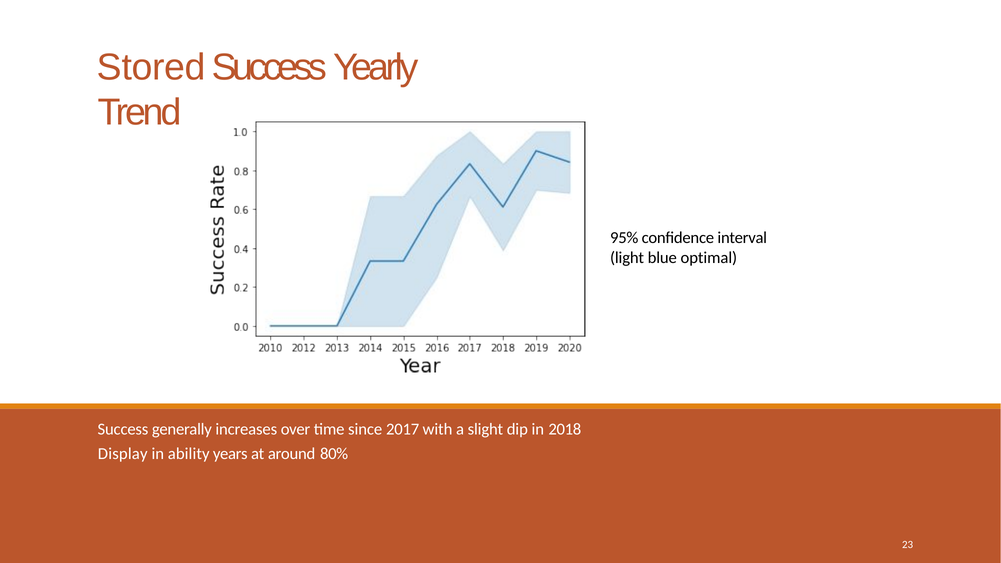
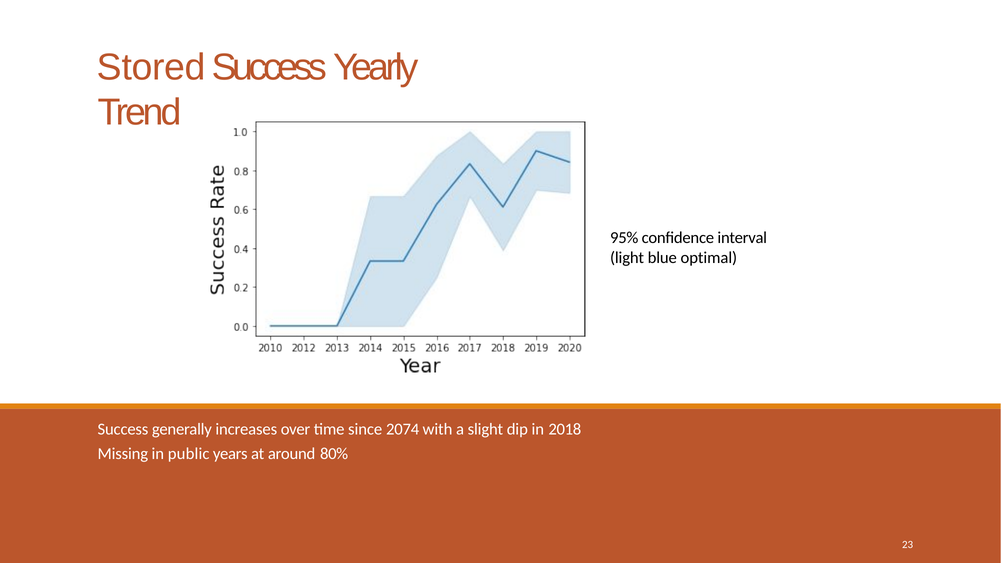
2017: 2017 -> 2074
Display: Display -> Missing
ability: ability -> public
